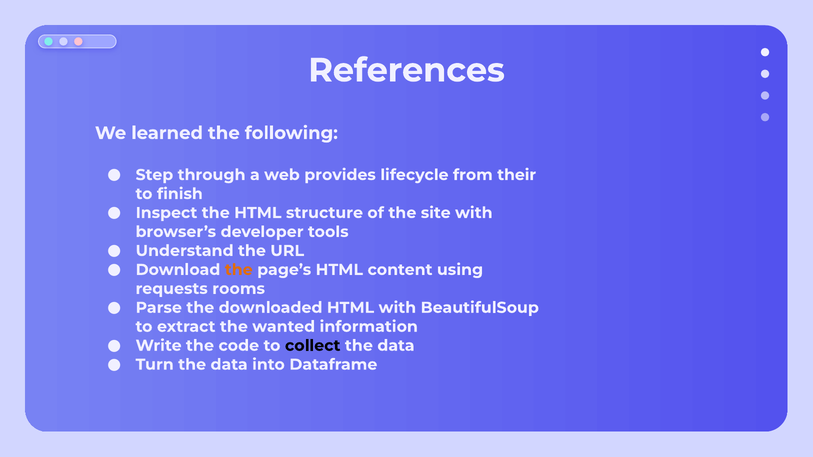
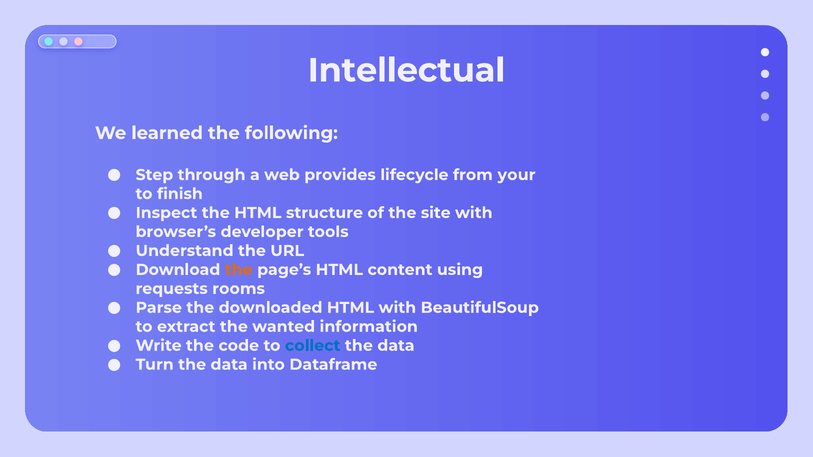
References: References -> Intellectual
their: their -> your
collect colour: black -> blue
